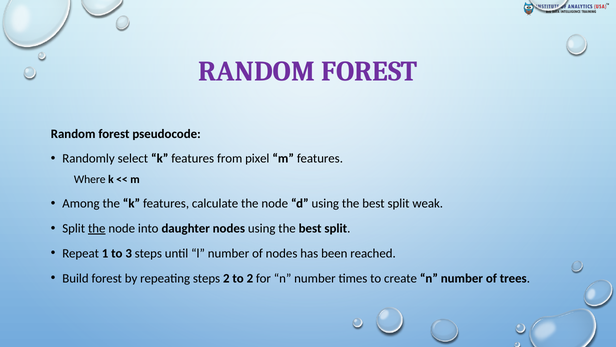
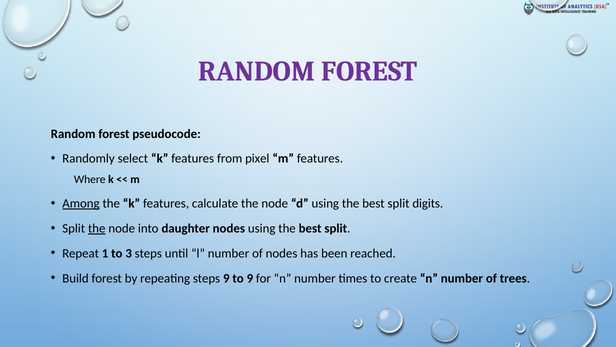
Among underline: none -> present
weak: weak -> digits
steps 2: 2 -> 9
to 2: 2 -> 9
